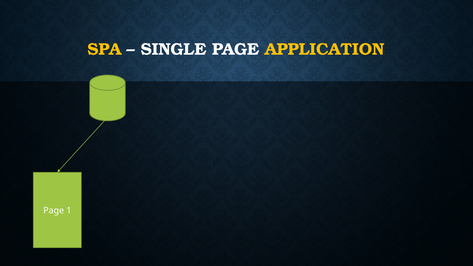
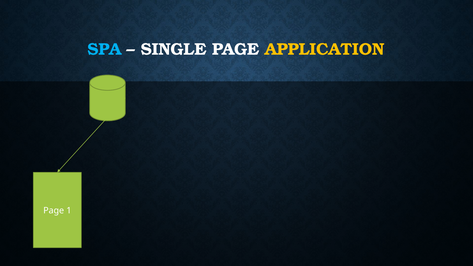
SPA colour: yellow -> light blue
